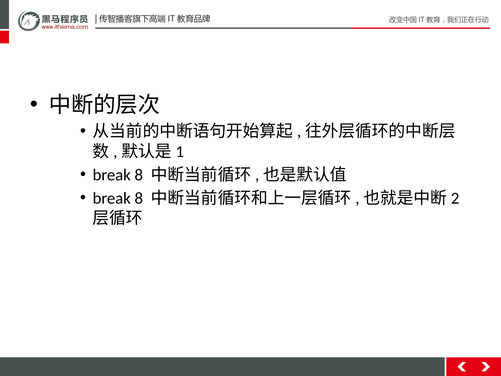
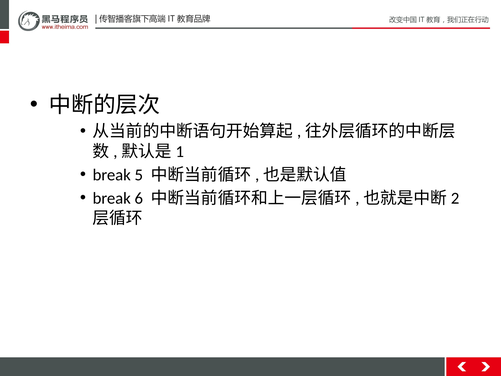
8 at (139, 175): 8 -> 5
8 at (139, 198): 8 -> 6
